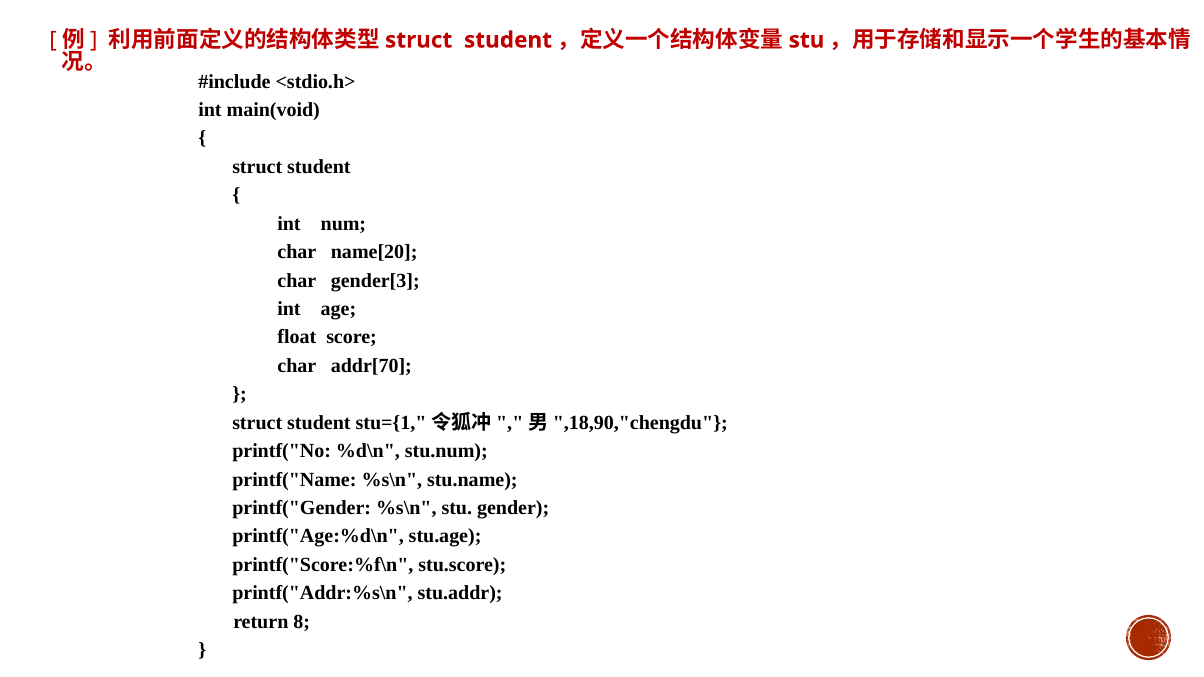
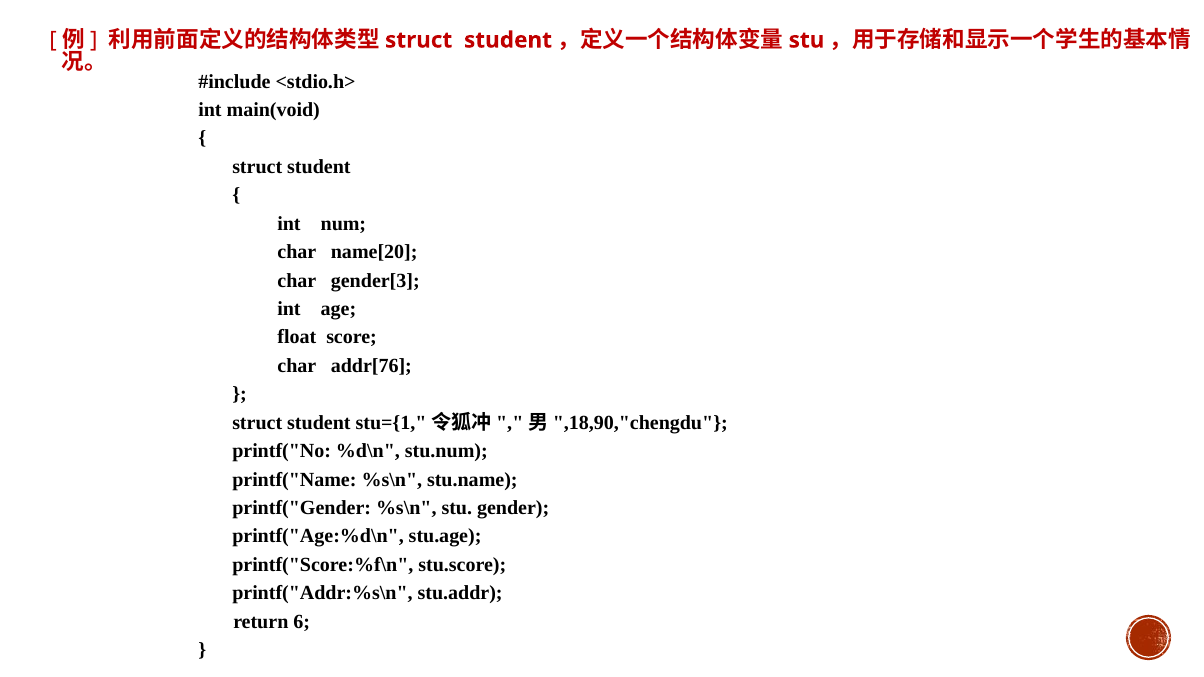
addr[70: addr[70 -> addr[76
8: 8 -> 6
